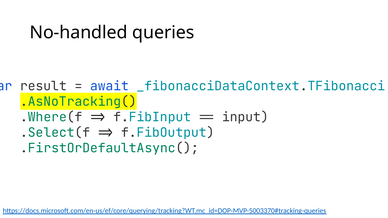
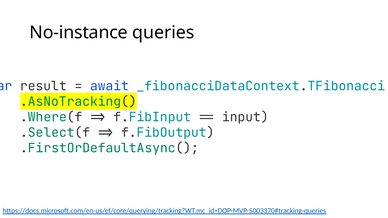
No-handled: No-handled -> No-instance
